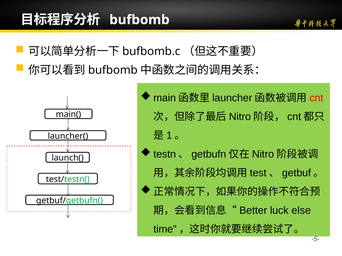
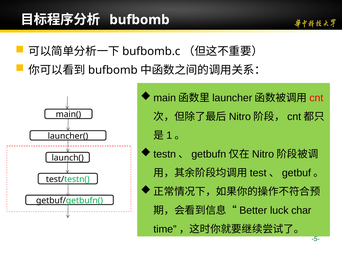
else: else -> char
